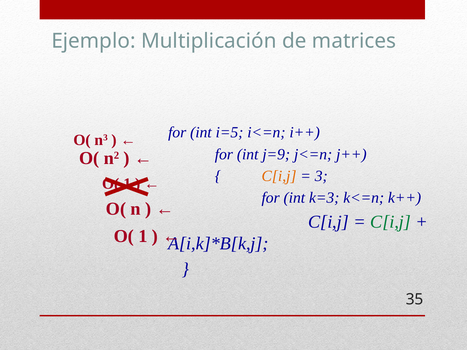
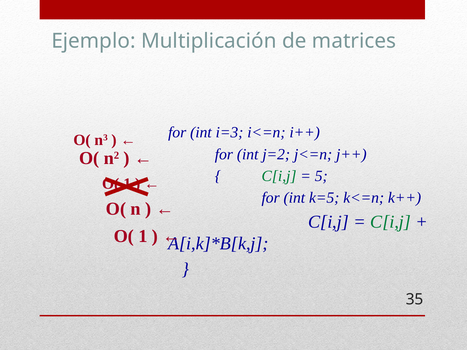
i=5: i=5 -> i=3
j=9: j=9 -> j=2
C[i,j at (279, 176) colour: orange -> green
3: 3 -> 5
k=3: k=3 -> k=5
